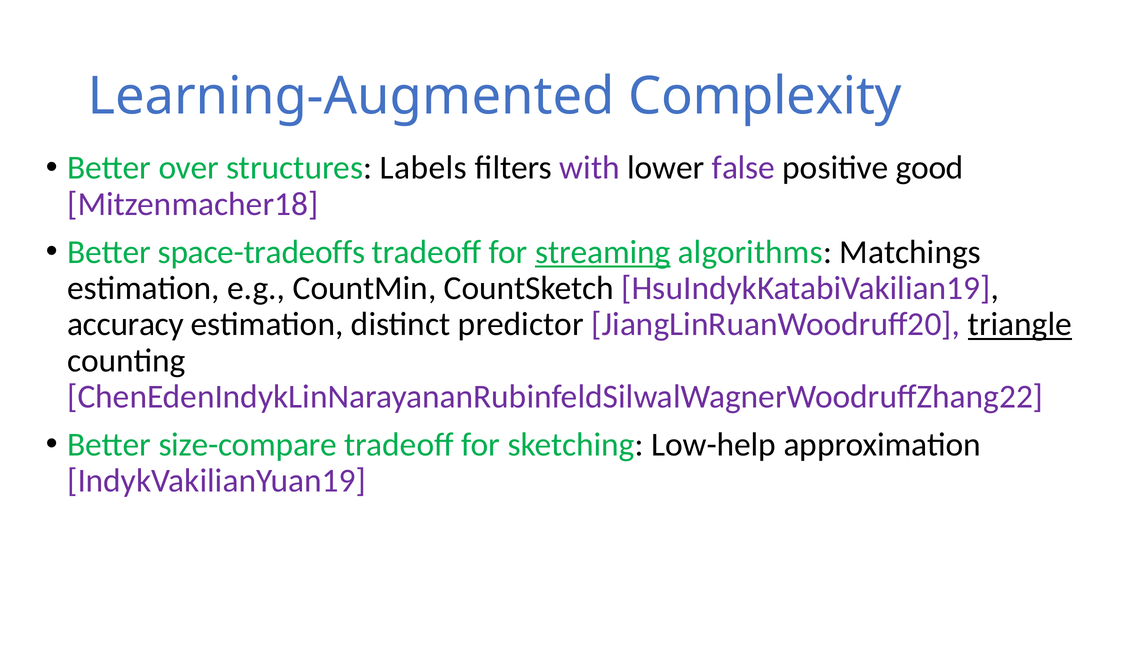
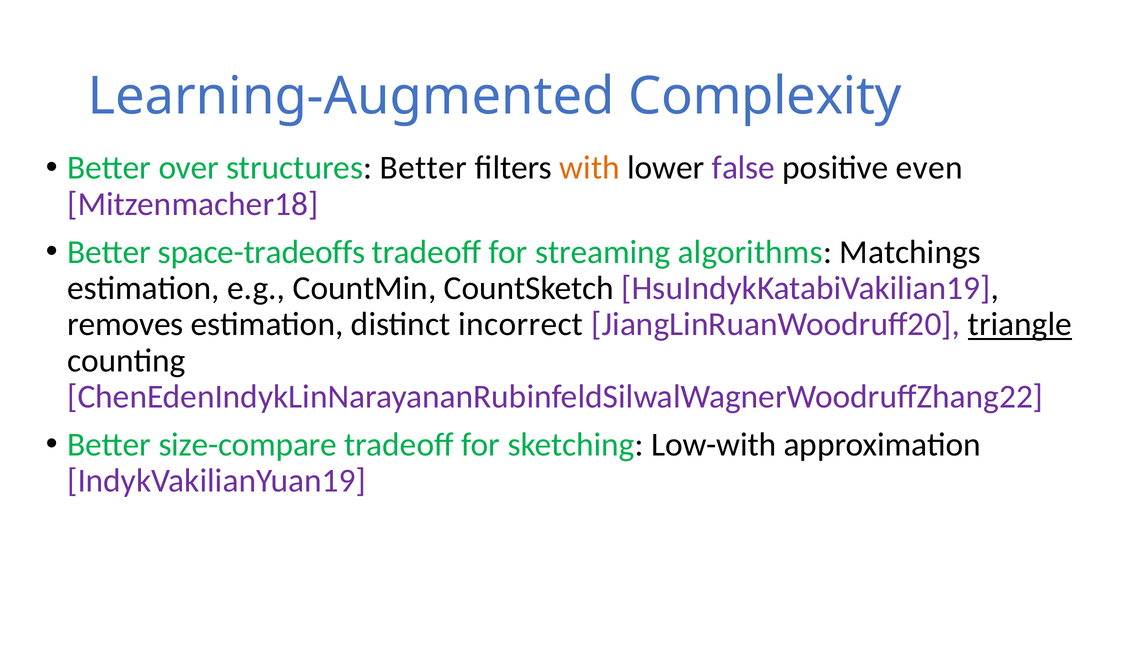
structures Labels: Labels -> Better
with colour: purple -> orange
good: good -> even
streaming underline: present -> none
accuracy: accuracy -> removes
predictor: predictor -> incorrect
Low-help: Low-help -> Low-with
